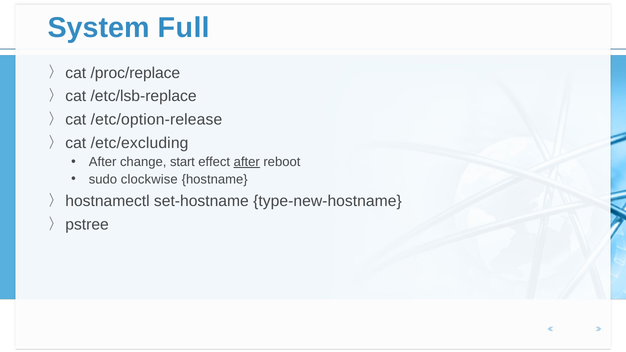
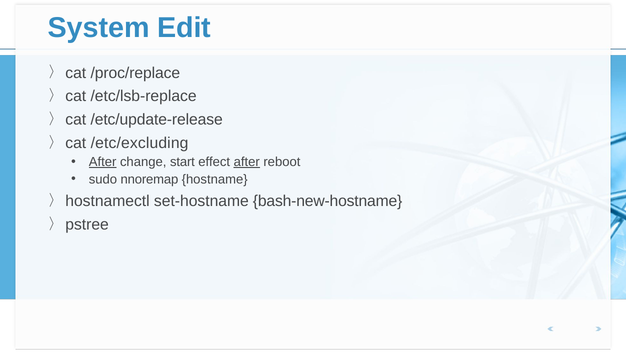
Full: Full -> Edit
/etc/option-release: /etc/option-release -> /etc/update-release
After at (103, 162) underline: none -> present
clockwise: clockwise -> nnoremap
type-new-hostname: type-new-hostname -> bash-new-hostname
